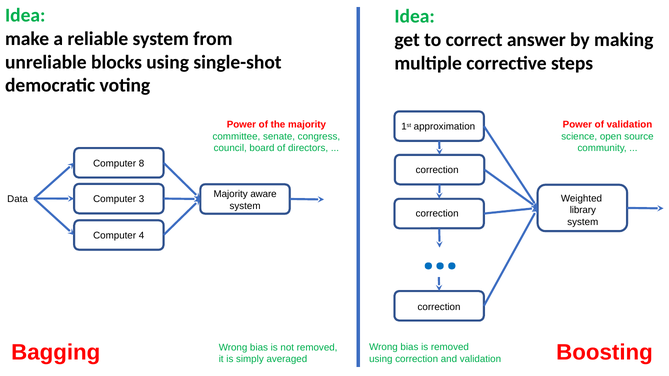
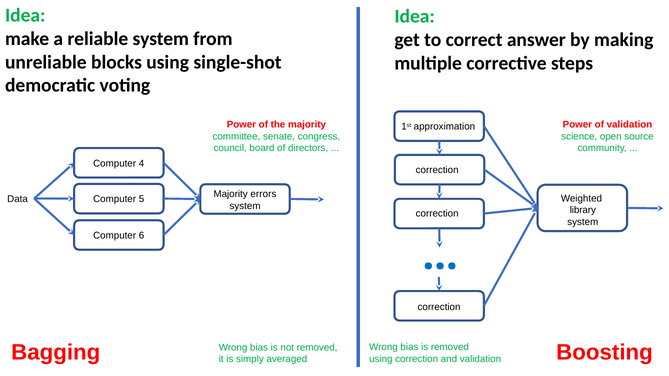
8: 8 -> 4
aware: aware -> errors
3: 3 -> 5
4: 4 -> 6
